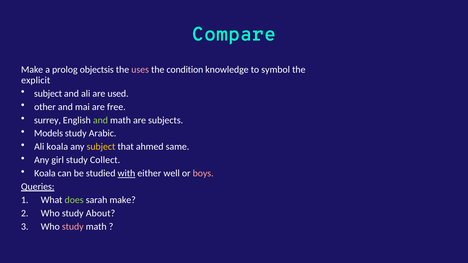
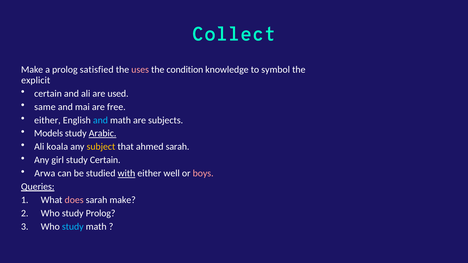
Compare: Compare -> Collect
objectsis: objectsis -> satisfied
subject at (48, 94): subject -> certain
other: other -> same
surrey at (47, 120): surrey -> either
and at (100, 120) colour: light green -> light blue
Arabic underline: none -> present
ahmed same: same -> sarah
study Collect: Collect -> Certain
Koala at (45, 174): Koala -> Arwa
does colour: light green -> pink
study About: About -> Prolog
study at (73, 227) colour: pink -> light blue
